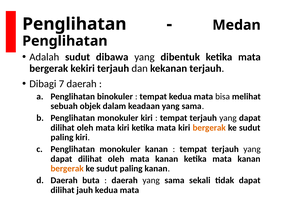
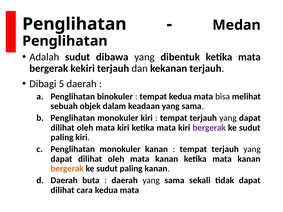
7: 7 -> 5
bergerak at (209, 128) colour: orange -> purple
jauh: jauh -> cara
